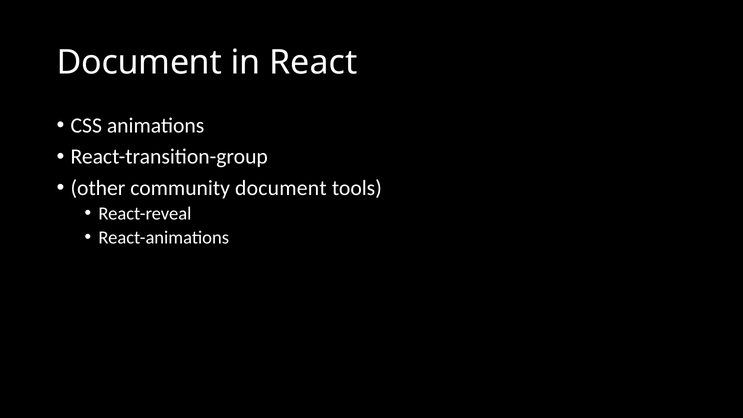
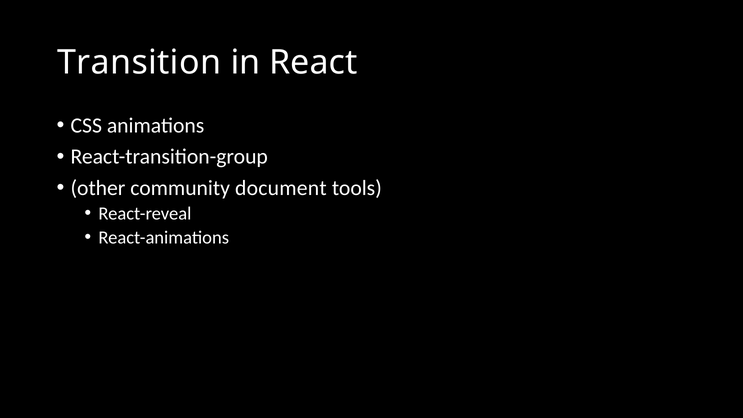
Document at (139, 62): Document -> Transition
